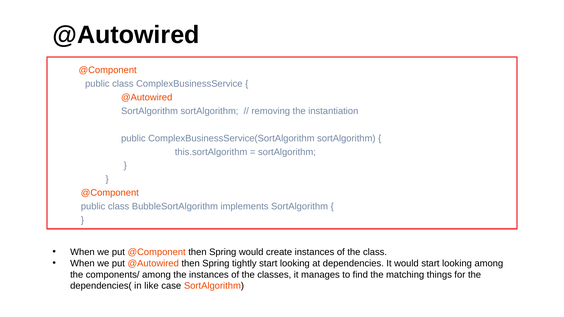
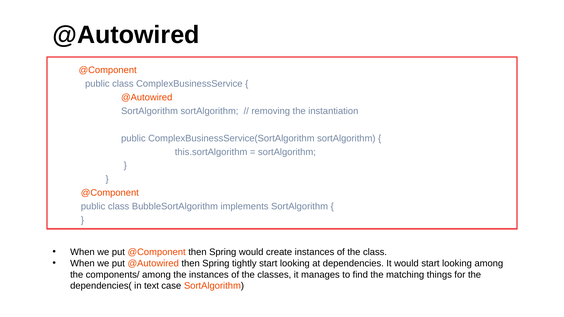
like: like -> text
